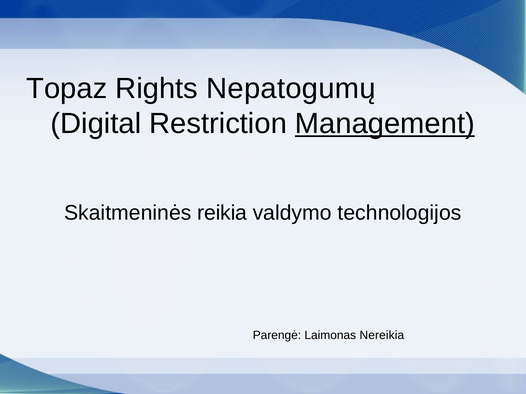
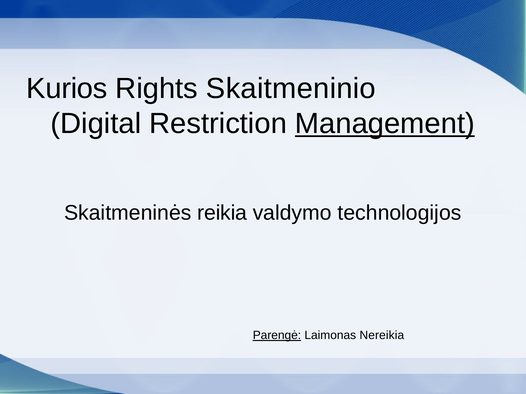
Topaz: Topaz -> Kurios
Nepatogumų: Nepatogumų -> Skaitmeninio
Parengė underline: none -> present
